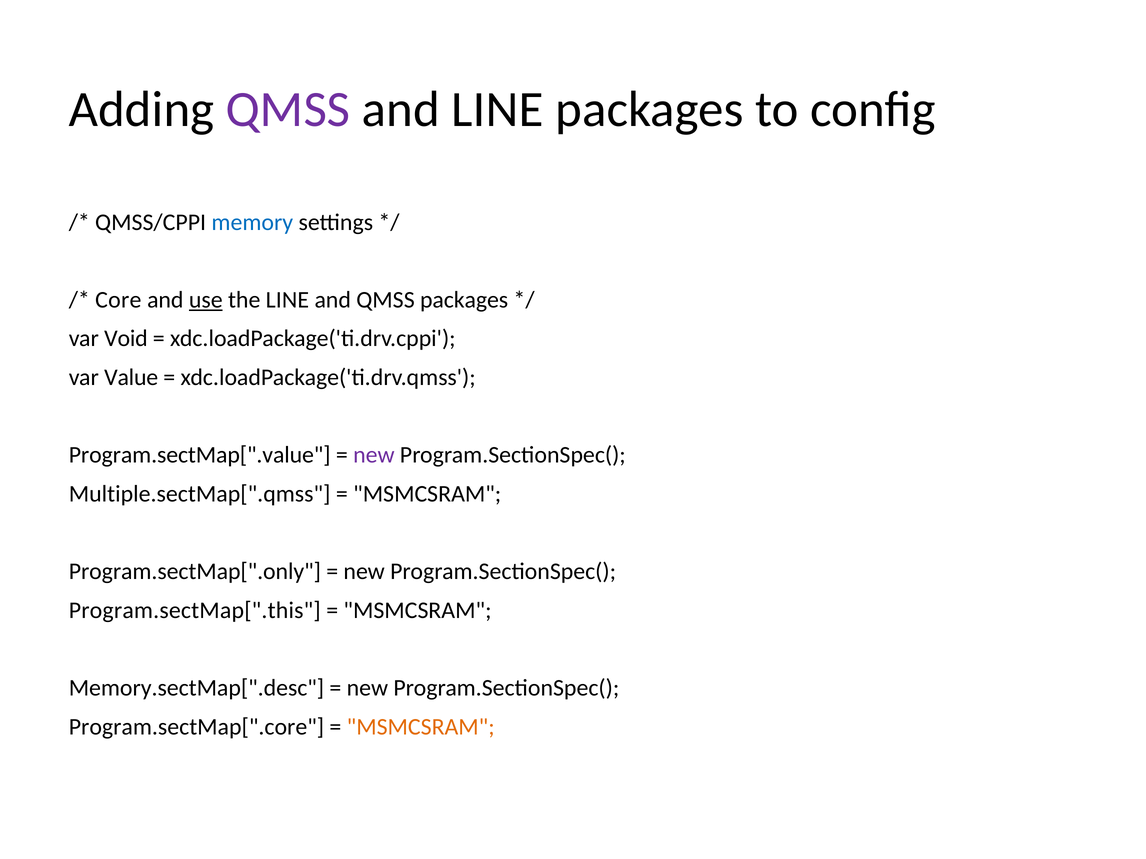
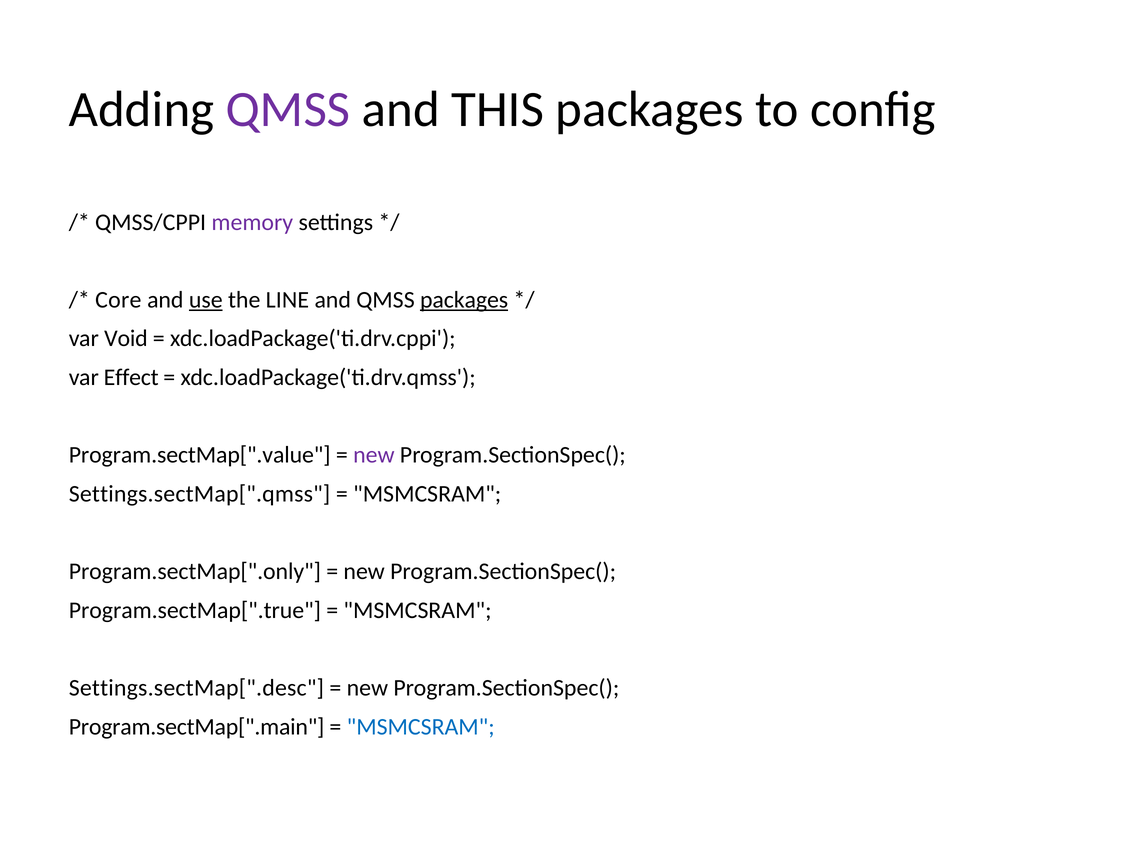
and LINE: LINE -> THIS
memory colour: blue -> purple
packages at (464, 300) underline: none -> present
Value: Value -> Effect
Multiple.sectMap[".qmss: Multiple.sectMap[".qmss -> Settings.sectMap[".qmss
Program.sectMap[".this: Program.sectMap[".this -> Program.sectMap[".true
Memory.sectMap[".desc: Memory.sectMap[".desc -> Settings.sectMap[".desc
Program.sectMap[".core: Program.sectMap[".core -> Program.sectMap[".main
MSMCSRAM at (421, 727) colour: orange -> blue
